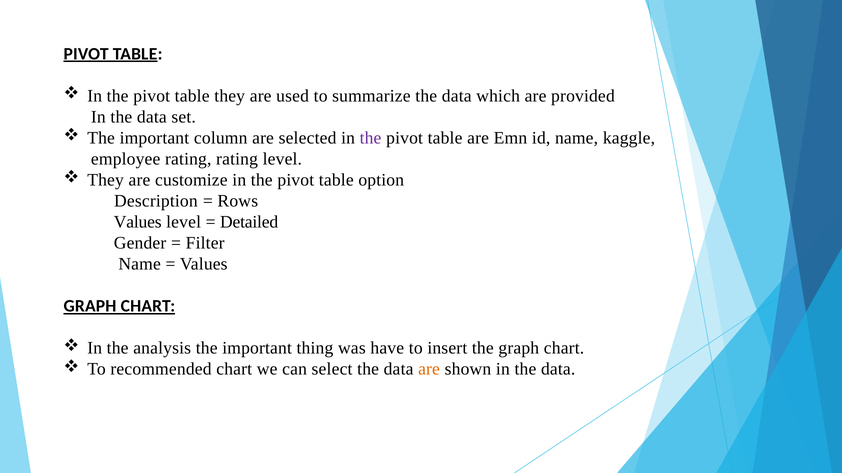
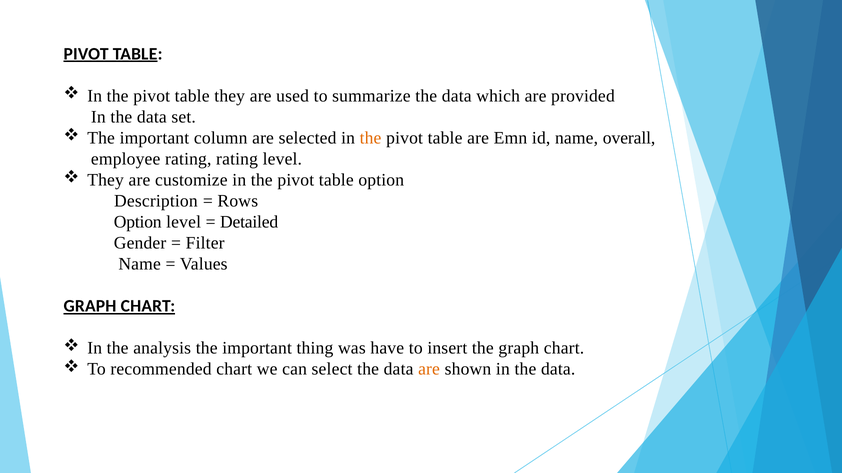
the at (370, 138) colour: purple -> orange
kaggle: kaggle -> overall
Values at (138, 222): Values -> Option
